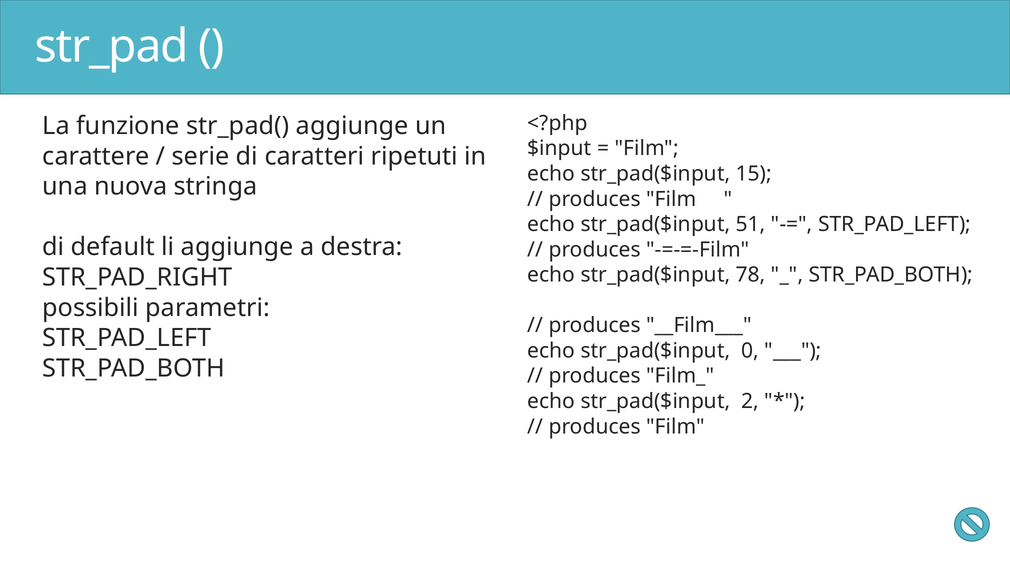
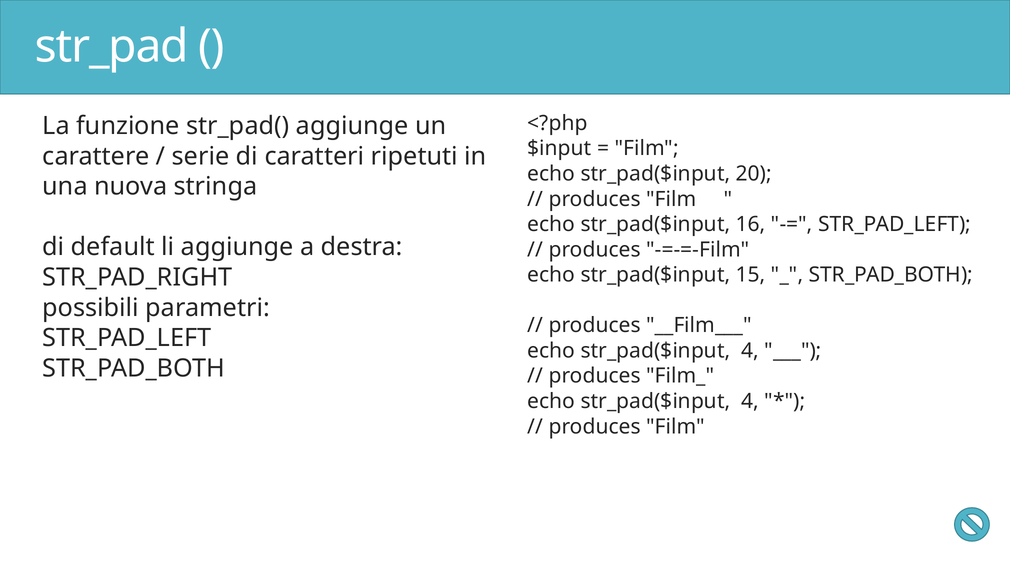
15: 15 -> 20
51: 51 -> 16
78: 78 -> 15
0 at (750, 351): 0 -> 4
2 at (750, 401): 2 -> 4
